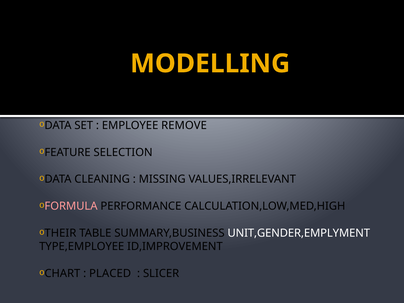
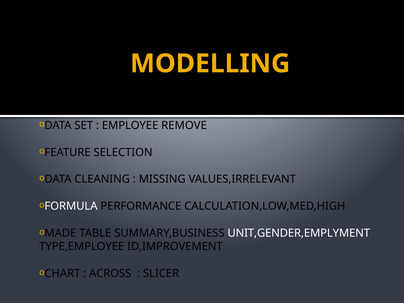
FORMULA colour: pink -> white
THEIR: THEIR -> MADE
PLACED: PLACED -> ACROSS
